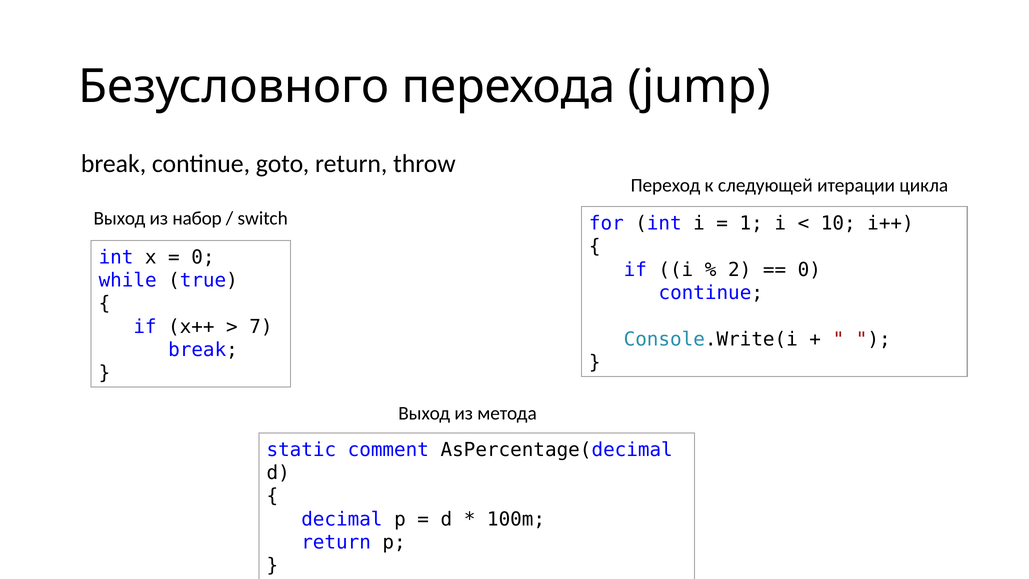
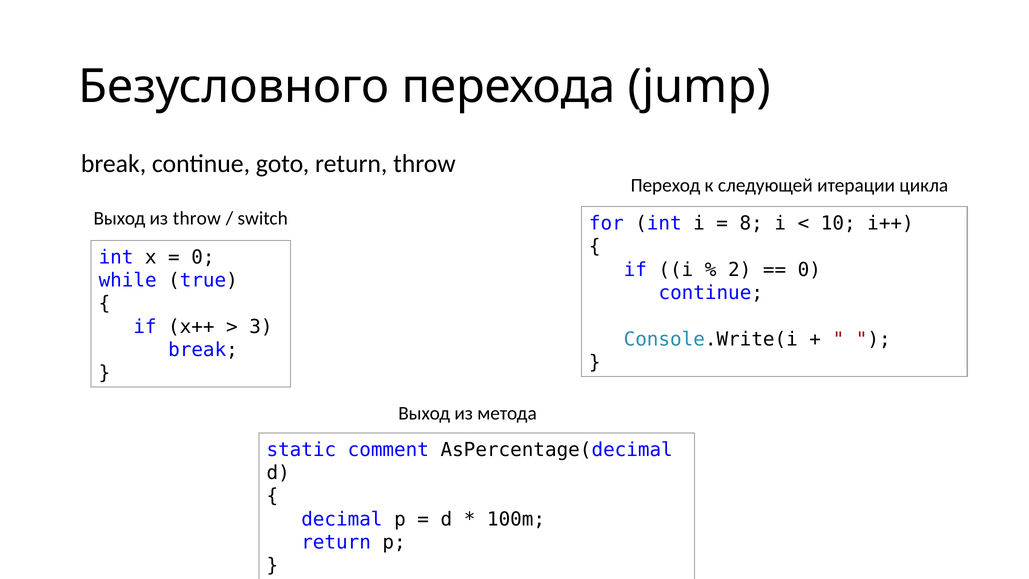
из набор: набор -> throw
1: 1 -> 8
7: 7 -> 3
